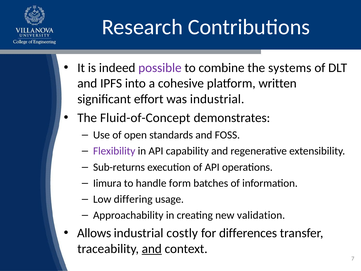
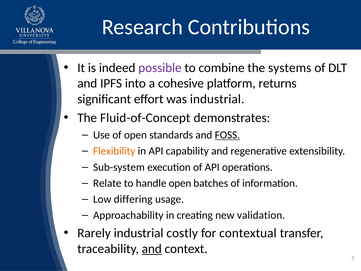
written: written -> returns
FOSS underline: none -> present
Flexibility colour: purple -> orange
Sub-returns: Sub-returns -> Sub-system
Iimura: Iimura -> Relate
handle form: form -> open
Allows: Allows -> Rarely
differences: differences -> contextual
